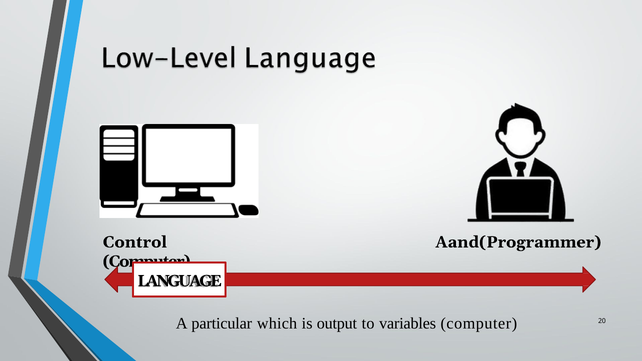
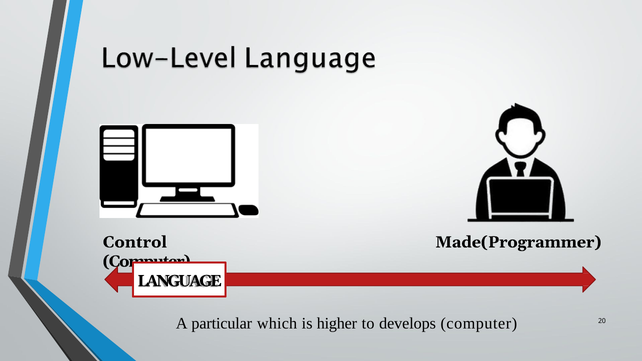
Aand(Programmer: Aand(Programmer -> Made(Programmer
output: output -> higher
variables: variables -> develops
